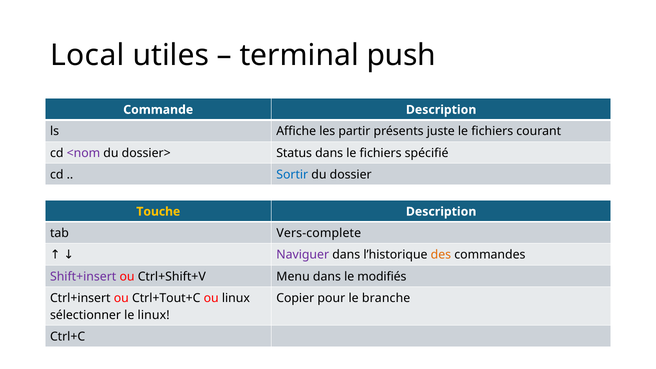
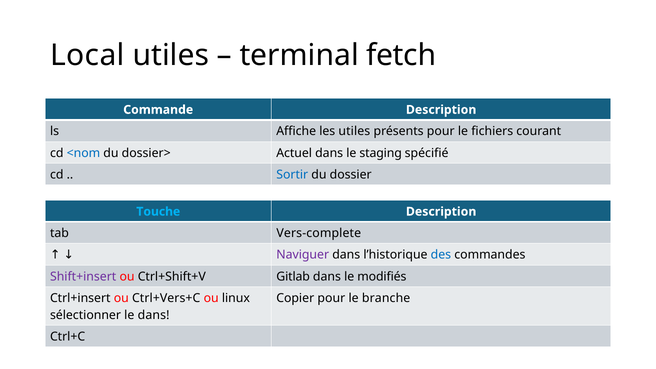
push: push -> fetch
les partir: partir -> utiles
présents juste: juste -> pour
<nom colour: purple -> blue
Status: Status -> Actuel
dans le fichiers: fichiers -> staging
Touche colour: yellow -> light blue
des colour: orange -> blue
Menu: Menu -> Gitlab
Ctrl+Tout+C: Ctrl+Tout+C -> Ctrl+Vers+C
le linux: linux -> dans
